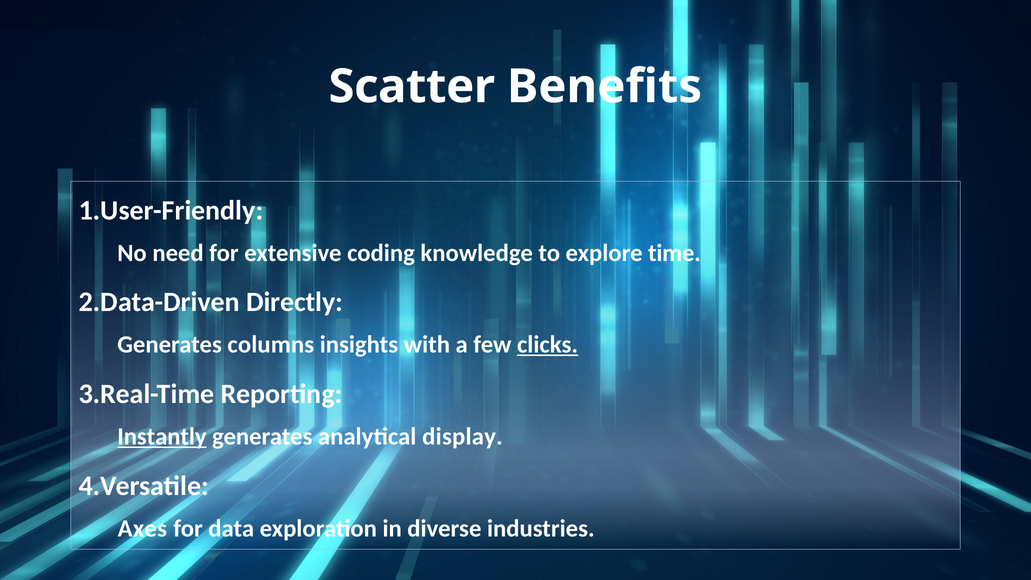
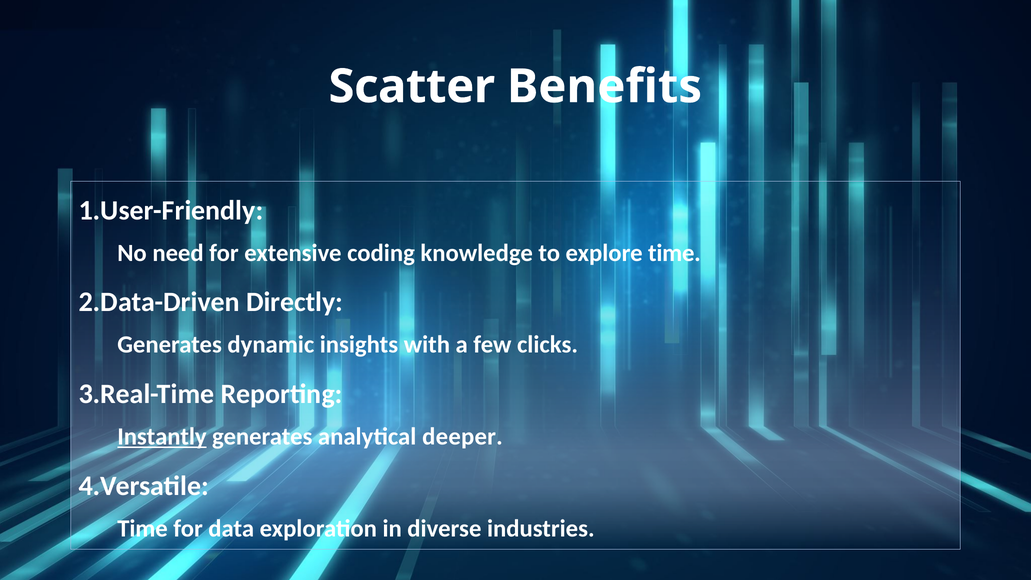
columns: columns -> dynamic
clicks underline: present -> none
display: display -> deeper
Axes at (142, 528): Axes -> Time
